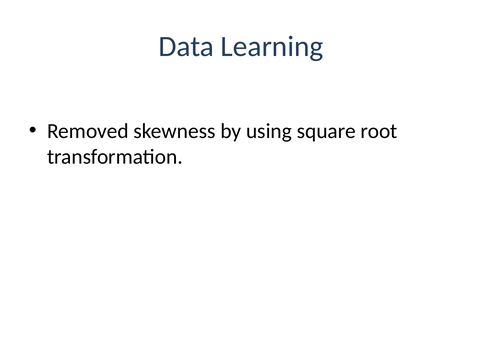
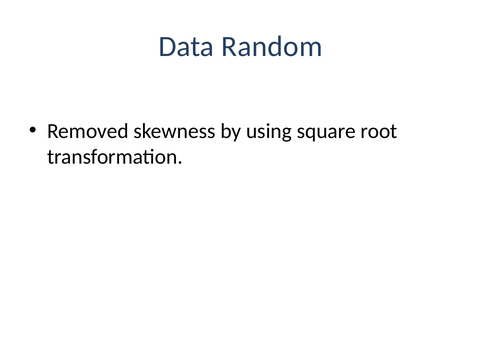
Learning: Learning -> Random
